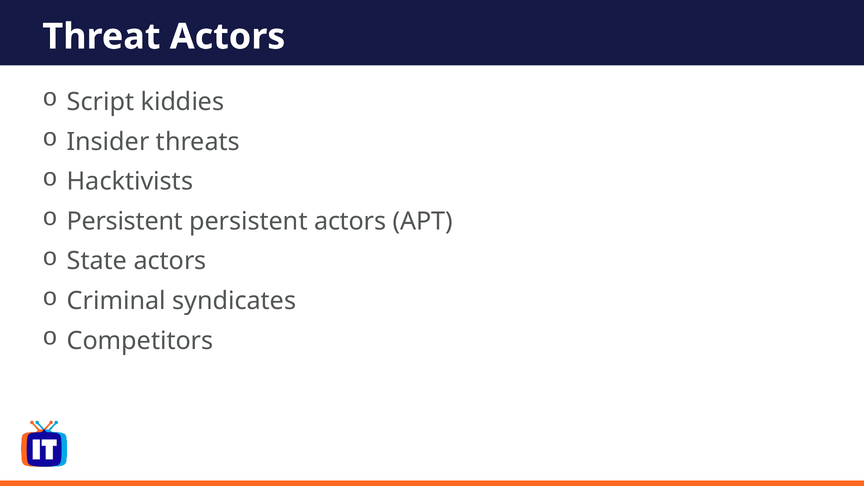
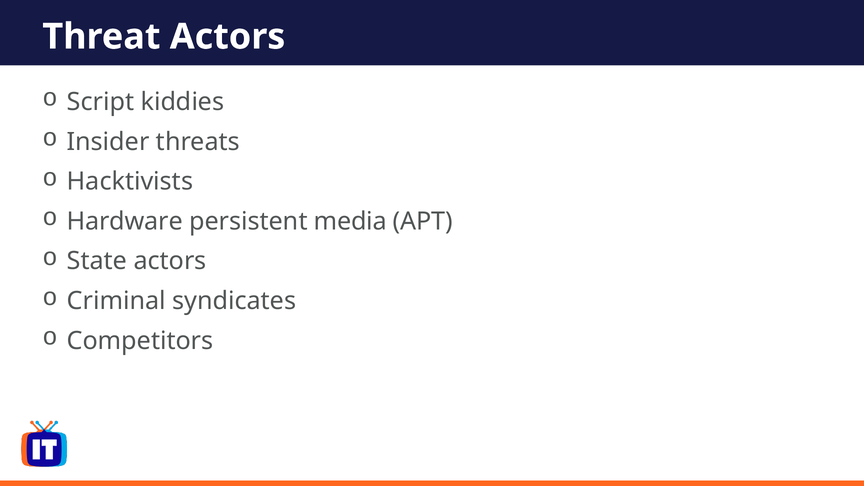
Persistent at (125, 221): Persistent -> Hardware
persistent actors: actors -> media
